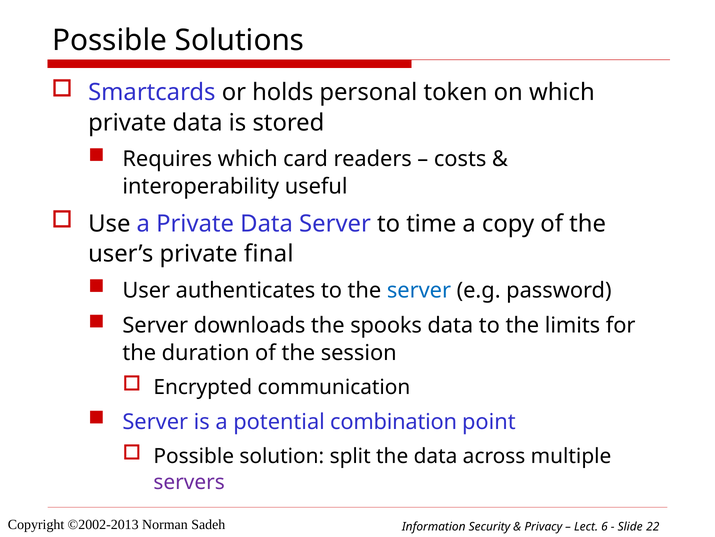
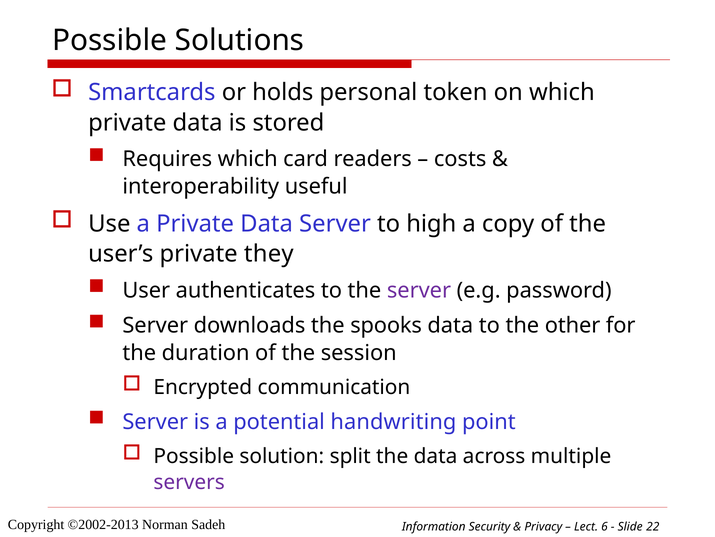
time: time -> high
final: final -> they
server at (419, 290) colour: blue -> purple
limits: limits -> other
combination: combination -> handwriting
